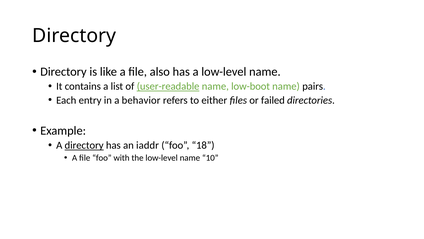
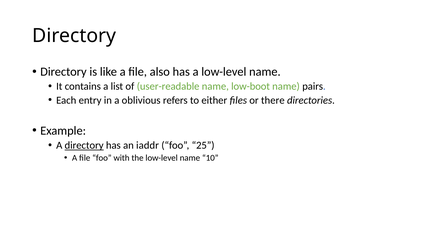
user-readable underline: present -> none
behavior: behavior -> oblivious
failed: failed -> there
18: 18 -> 25
